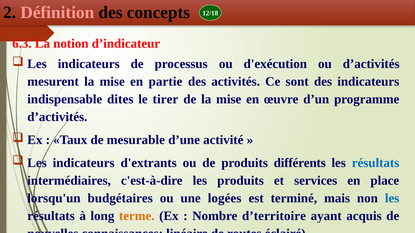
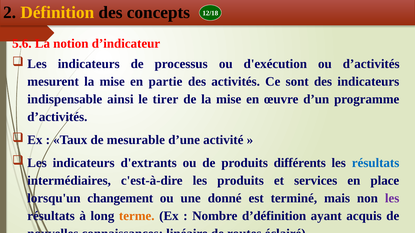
Définition colour: pink -> yellow
6.3: 6.3 -> 5.6
dites: dites -> ainsi
budgétaires: budgétaires -> changement
logées: logées -> donné
les at (392, 199) colour: blue -> purple
d’territoire: d’territoire -> d’définition
